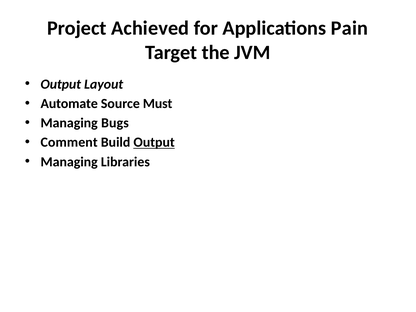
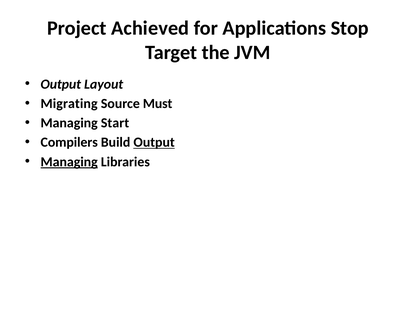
Pain: Pain -> Stop
Automate: Automate -> Migrating
Bugs: Bugs -> Start
Comment: Comment -> Compilers
Managing at (69, 162) underline: none -> present
